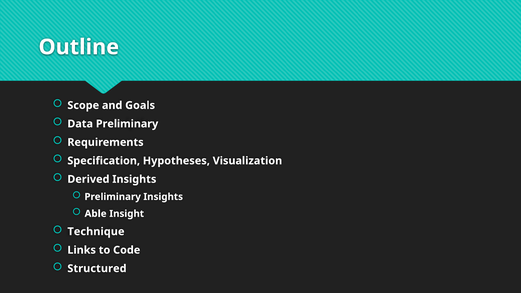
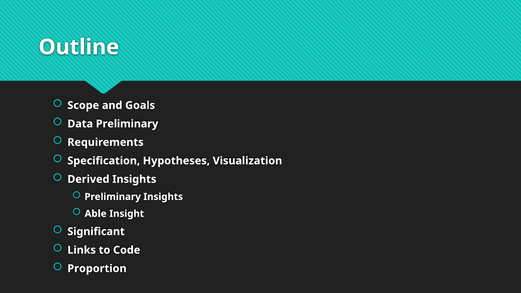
Technique: Technique -> Significant
Structured: Structured -> Proportion
